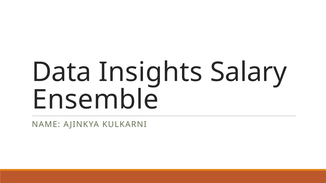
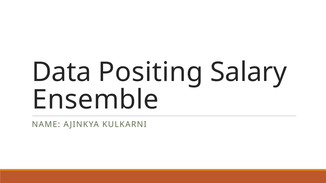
Insights: Insights -> Positing
